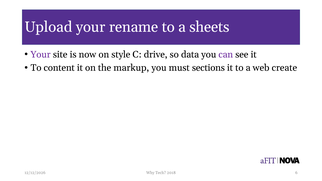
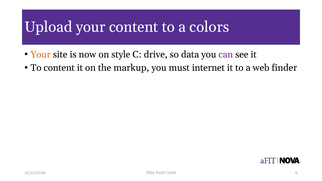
your rename: rename -> content
sheets: sheets -> colors
Your at (41, 54) colour: purple -> orange
sections: sections -> internet
create: create -> finder
